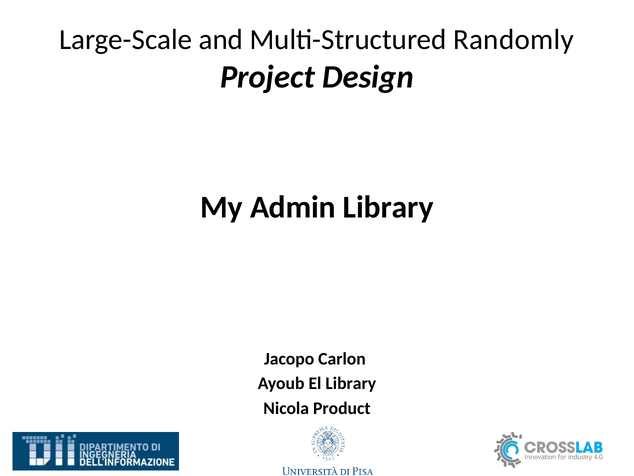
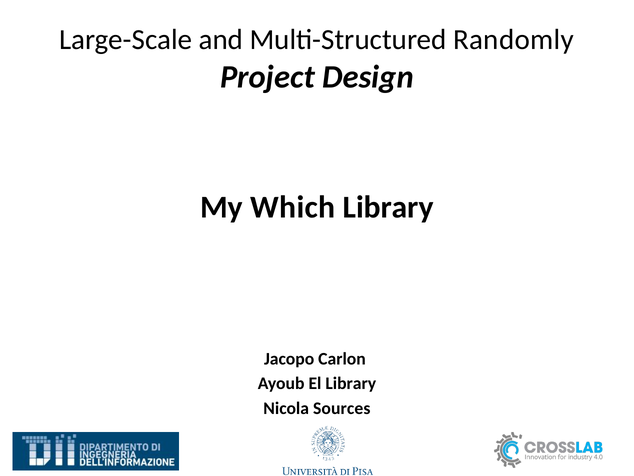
Admin: Admin -> Which
Product: Product -> Sources
